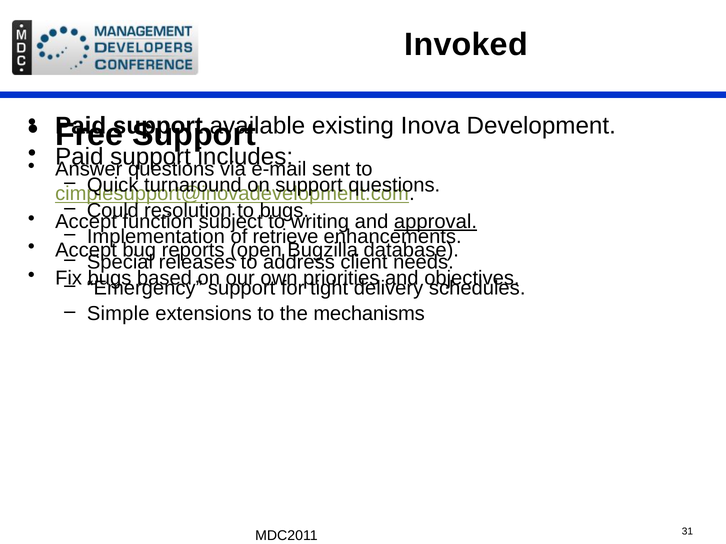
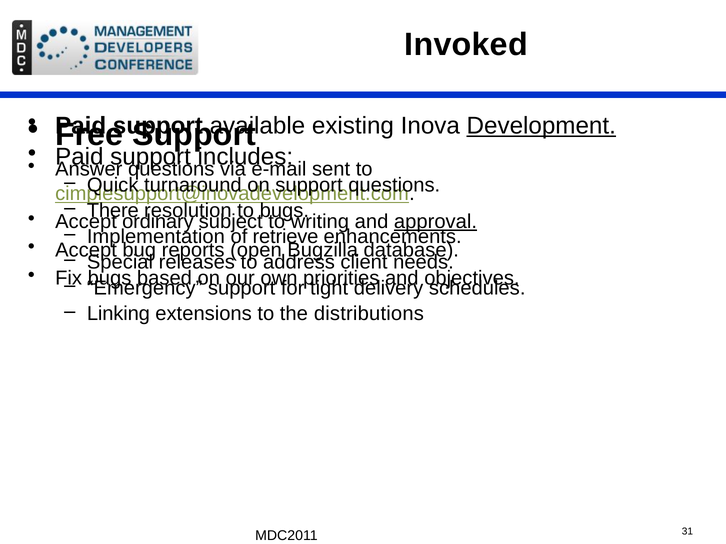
Development underline: none -> present
Could: Could -> There
function: function -> ordinary
Simple: Simple -> Linking
mechanisms: mechanisms -> distributions
